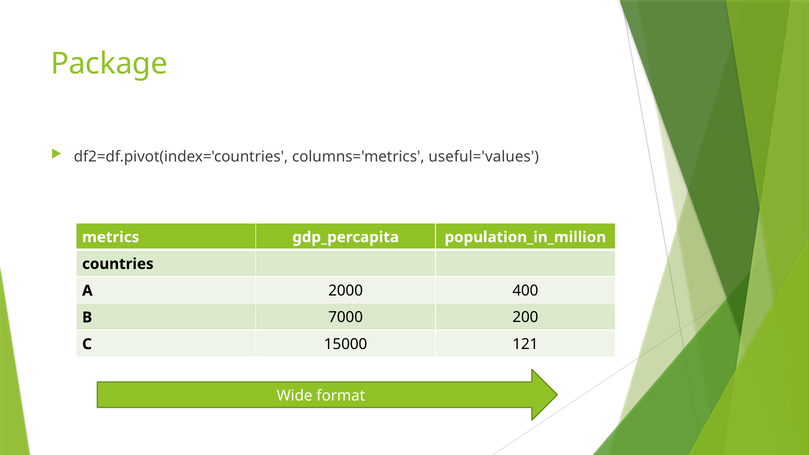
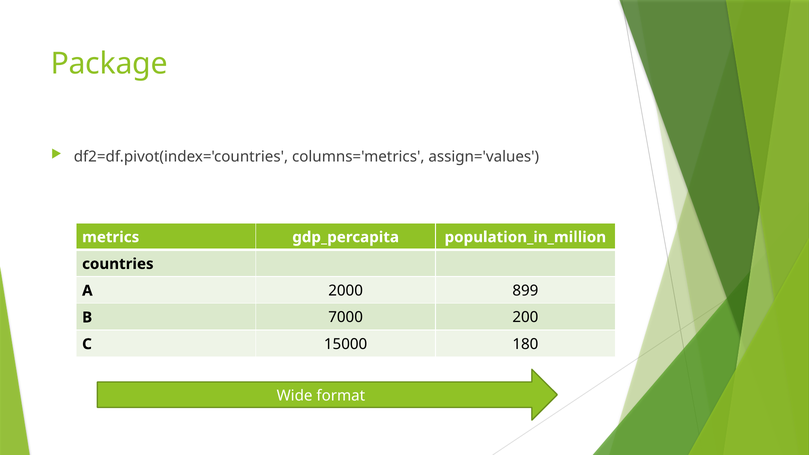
useful='values: useful='values -> assign='values
400: 400 -> 899
121: 121 -> 180
